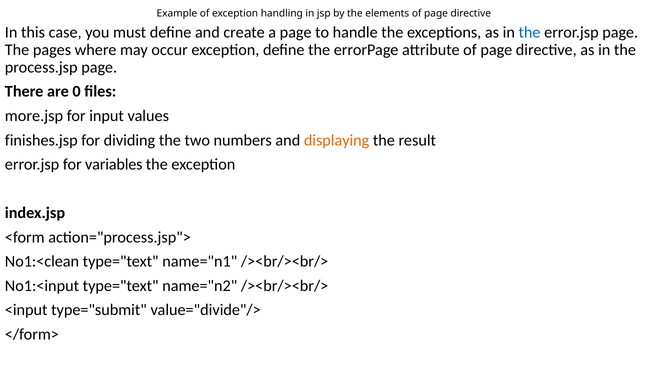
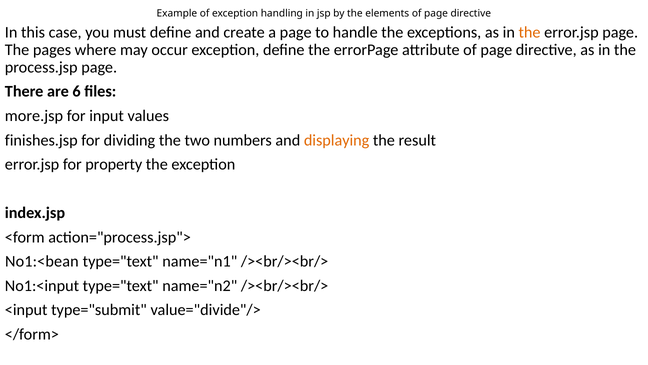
the at (530, 32) colour: blue -> orange
0: 0 -> 6
variables: variables -> property
No1:<clean: No1:<clean -> No1:<bean
